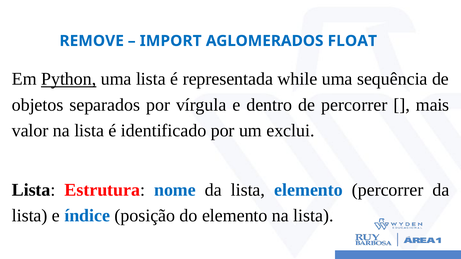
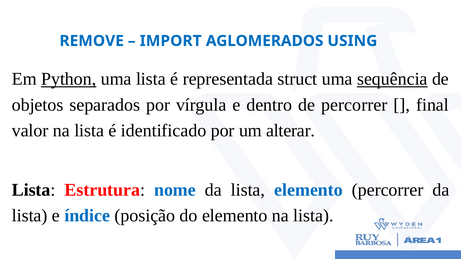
FLOAT: FLOAT -> USING
while: while -> struct
sequência underline: none -> present
mais: mais -> final
exclui: exclui -> alterar
